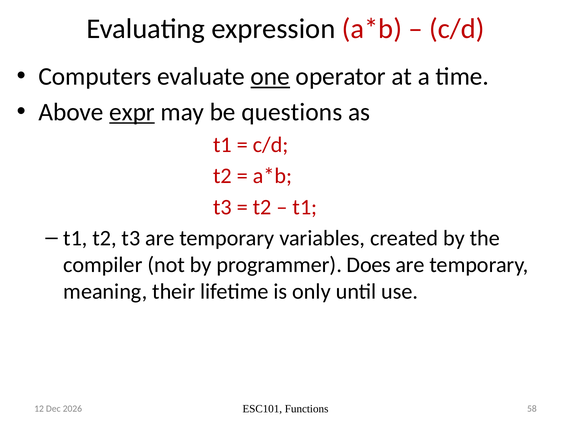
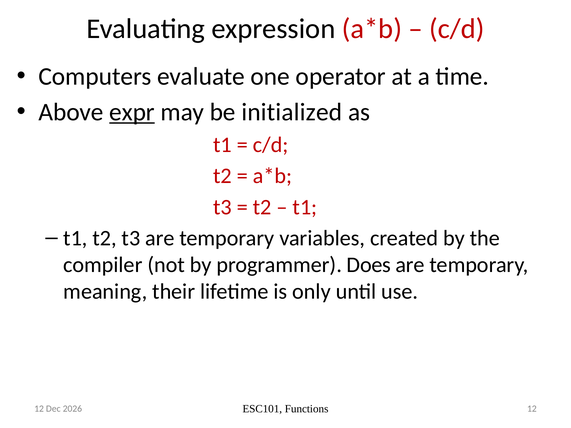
one underline: present -> none
questions: questions -> initialized
Functions 58: 58 -> 12
